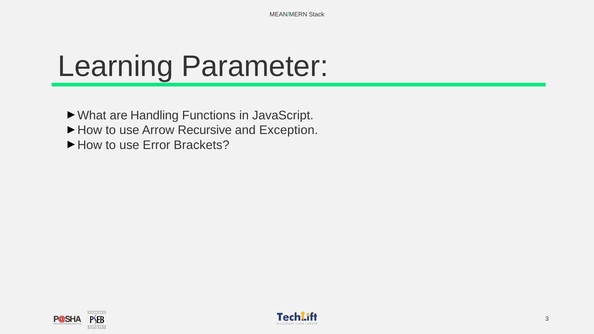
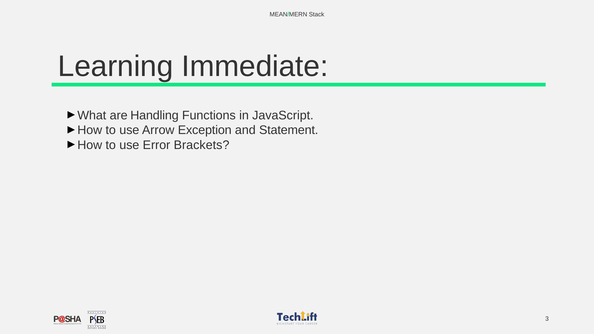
Parameter: Parameter -> Immediate
Recursive: Recursive -> Exception
Exception: Exception -> Statement
